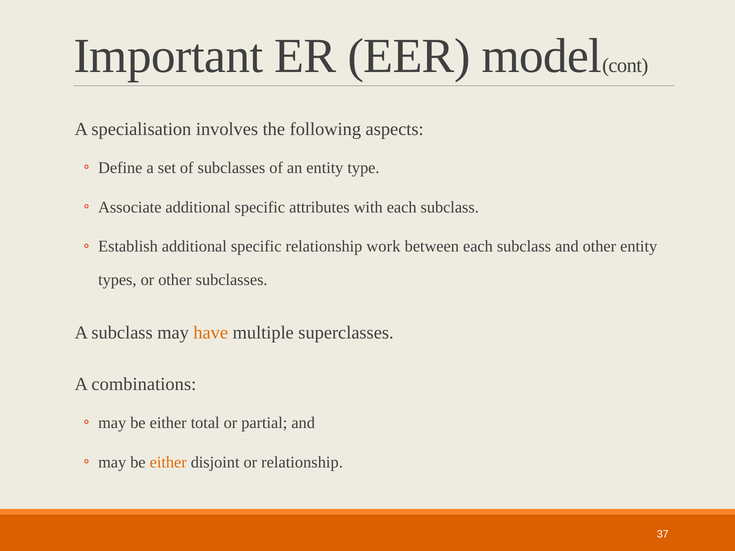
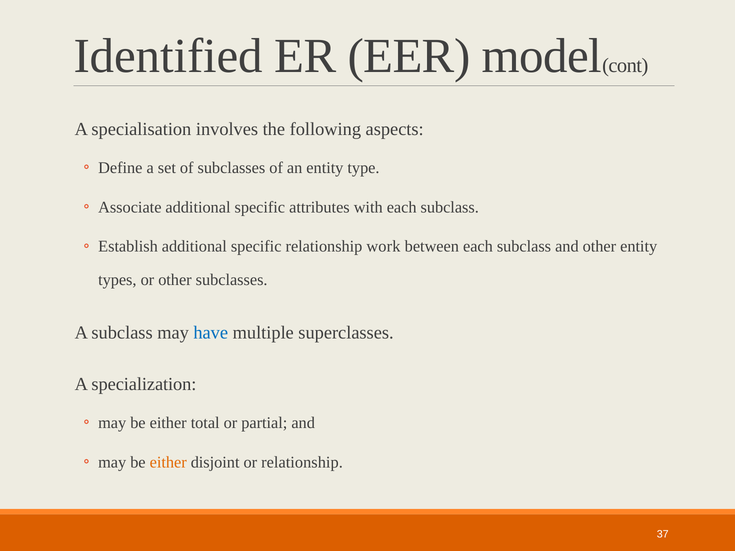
Important: Important -> Identified
have colour: orange -> blue
combinations: combinations -> specialization
